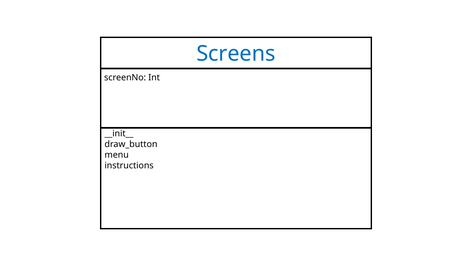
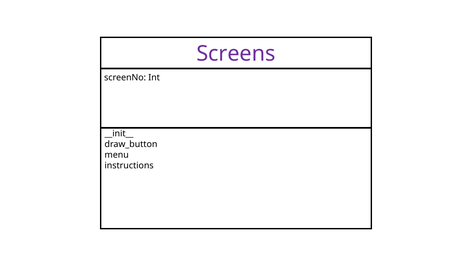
Screens colour: blue -> purple
